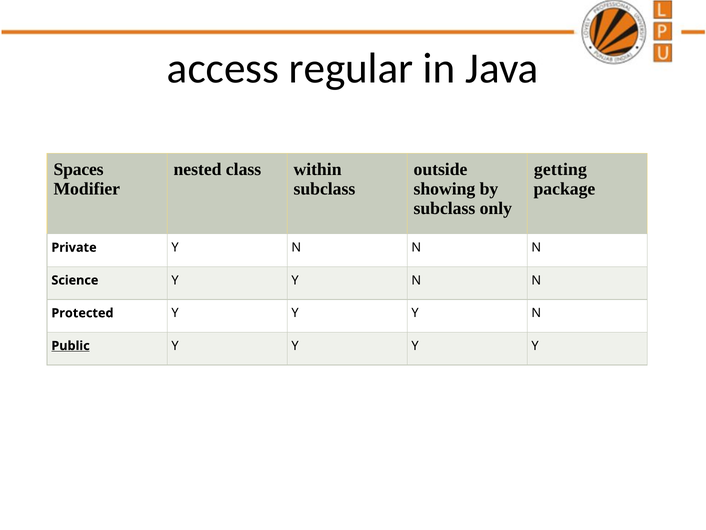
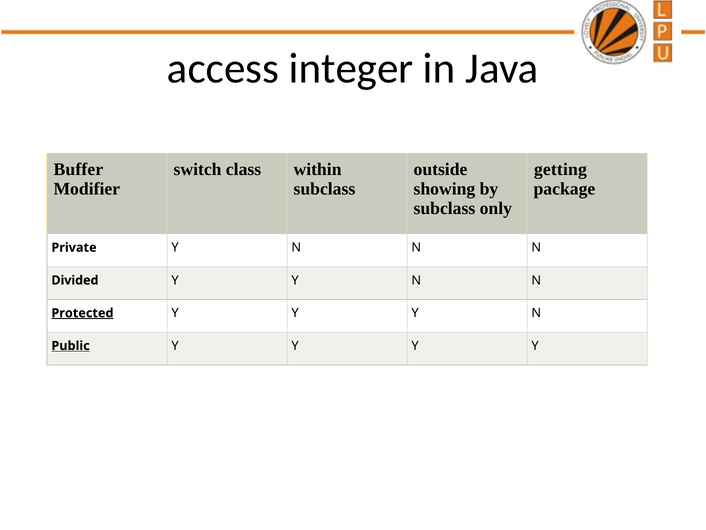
regular: regular -> integer
Spaces: Spaces -> Buffer
nested: nested -> switch
Science: Science -> Divided
Protected underline: none -> present
